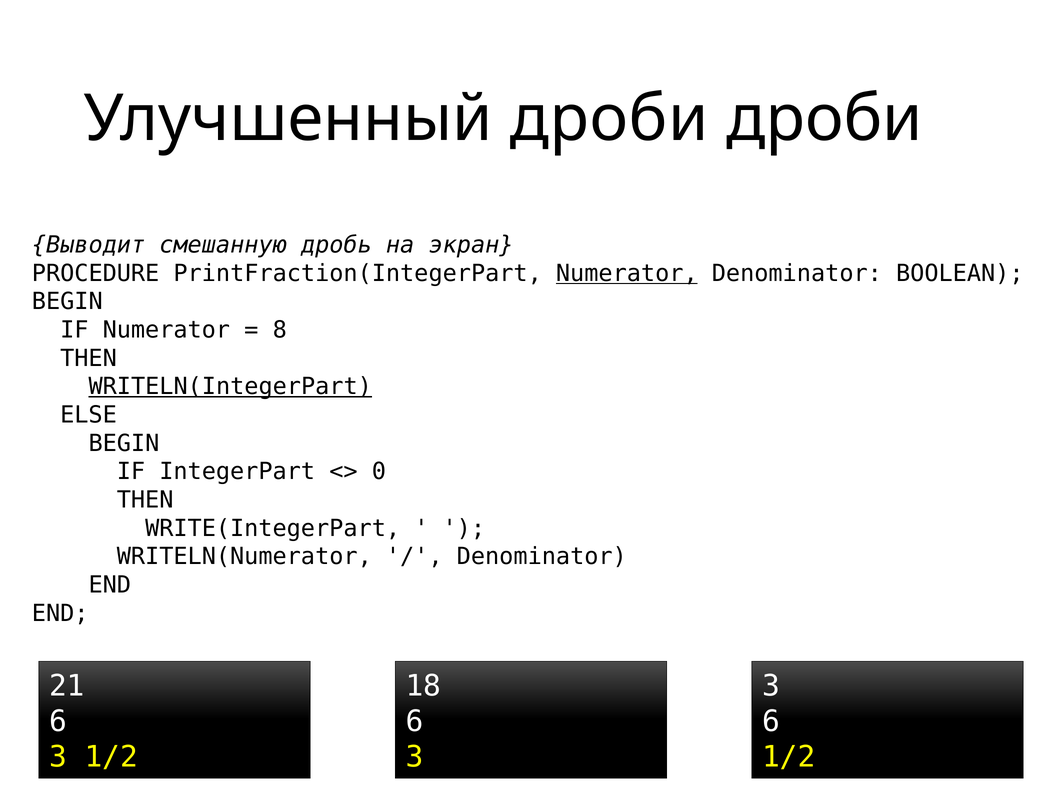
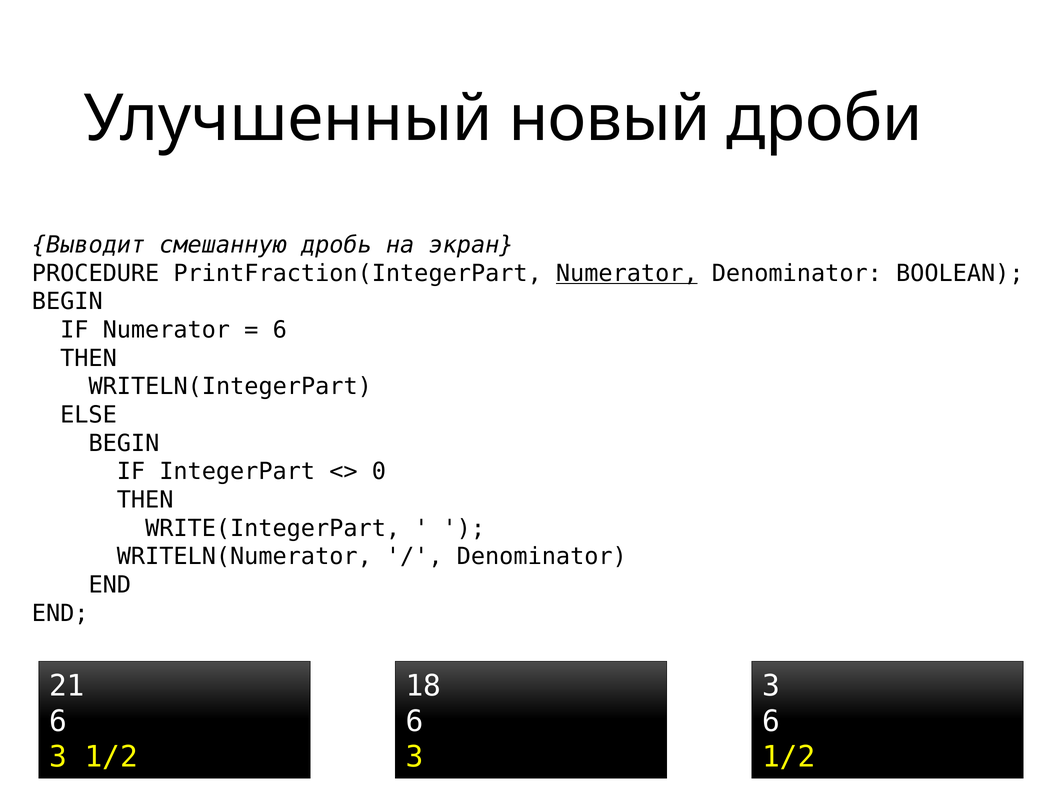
Улучшенный дроби: дроби -> новый
8 at (280, 330): 8 -> 6
WRITELN(IntegerPart underline: present -> none
